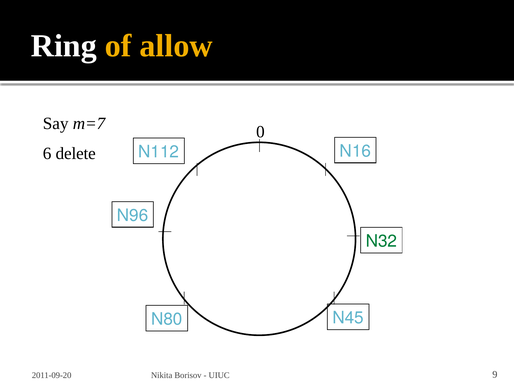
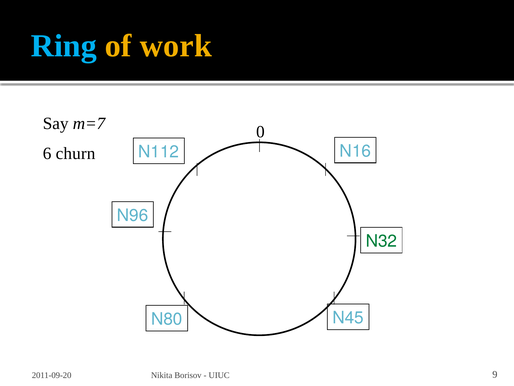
Ring colour: white -> light blue
allow: allow -> work
delete: delete -> churn
